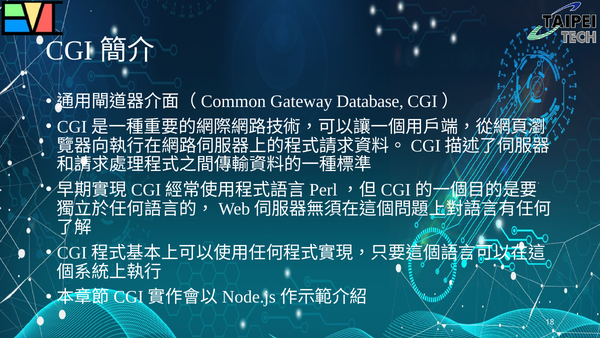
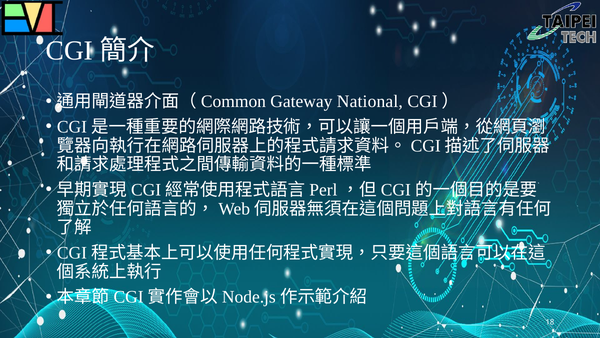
Database: Database -> National
